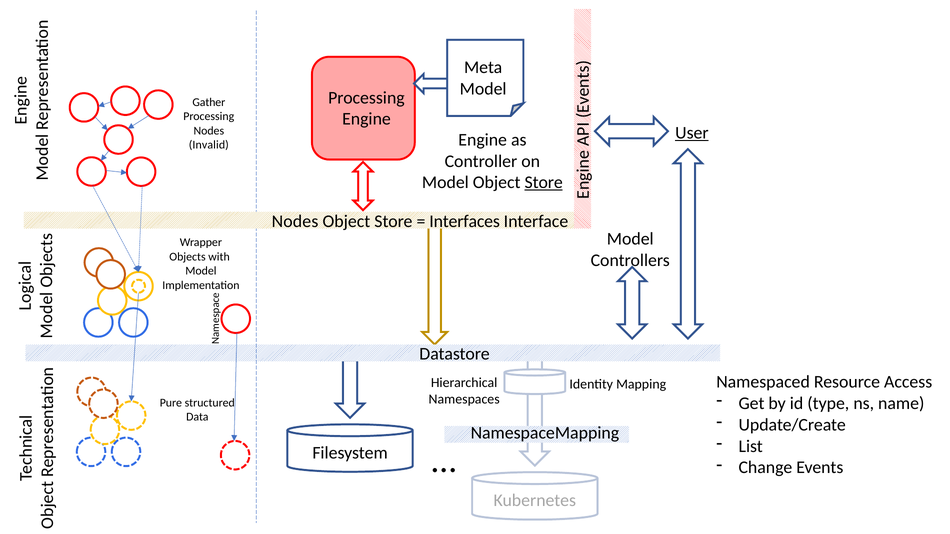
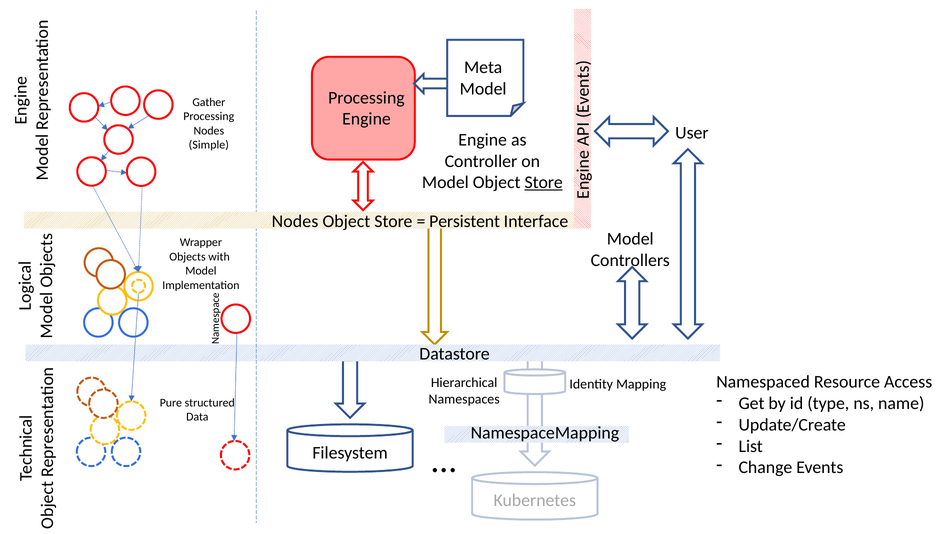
User underline: present -> none
Invalid: Invalid -> Simple
Interfaces: Interfaces -> Persistent
